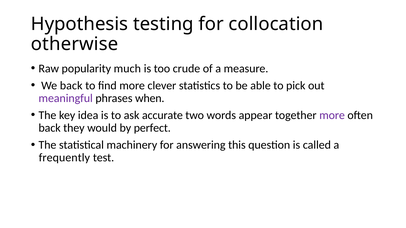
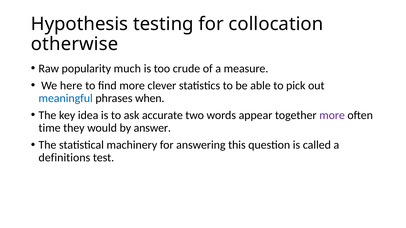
We back: back -> here
meaningful colour: purple -> blue
back at (50, 128): back -> time
perfect: perfect -> answer
frequently: frequently -> definitions
